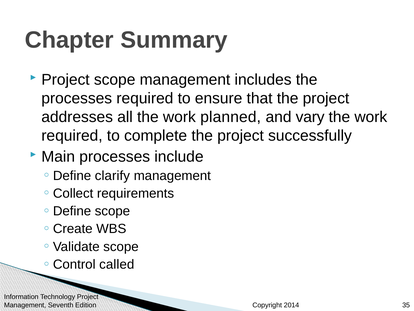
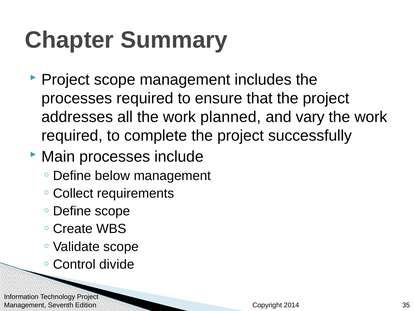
clarify: clarify -> below
called: called -> divide
